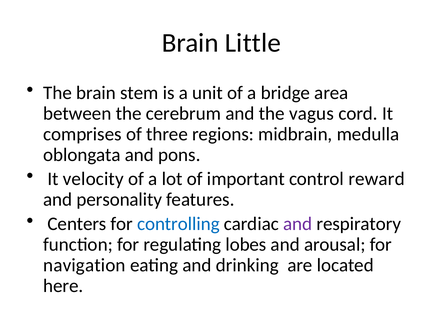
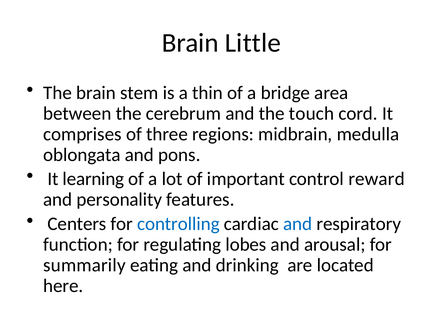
unit: unit -> thin
vagus: vagus -> touch
velocity: velocity -> learning
and at (298, 223) colour: purple -> blue
navigation: navigation -> summarily
